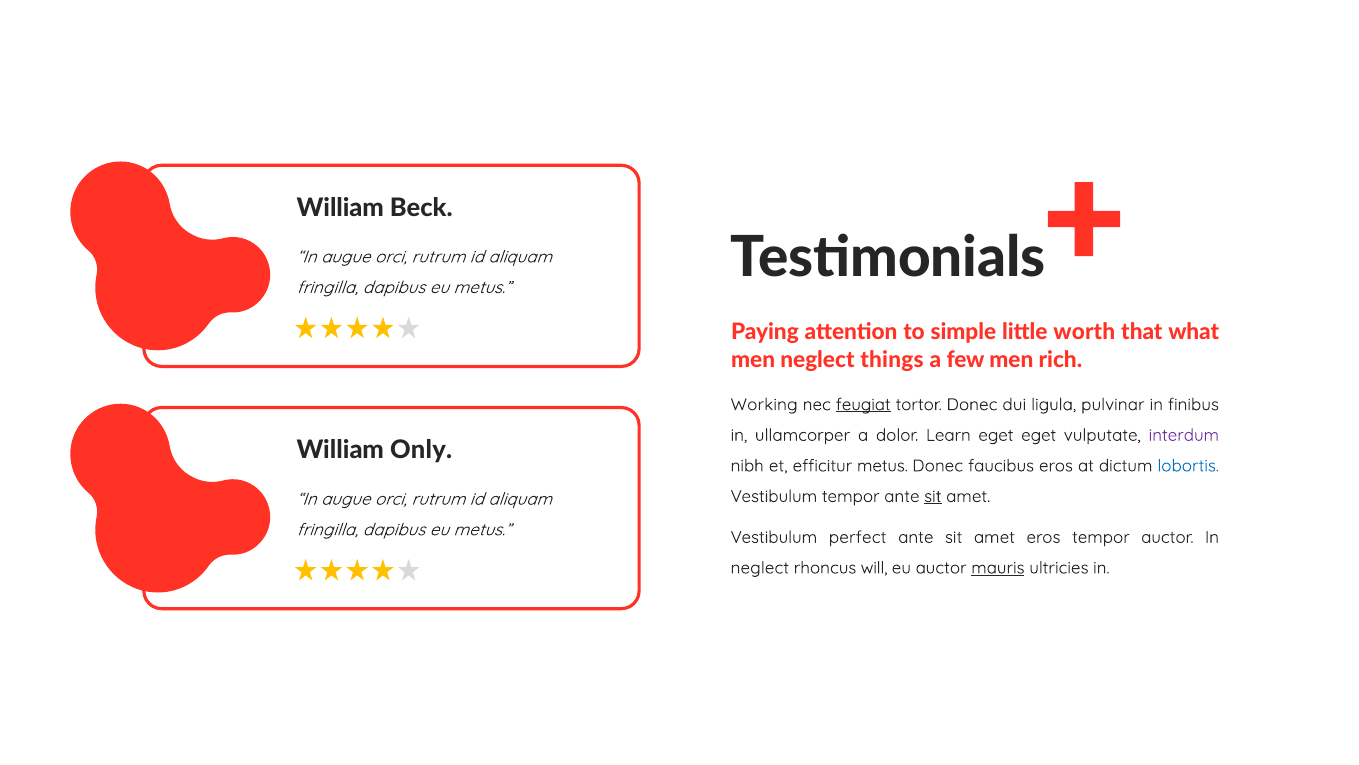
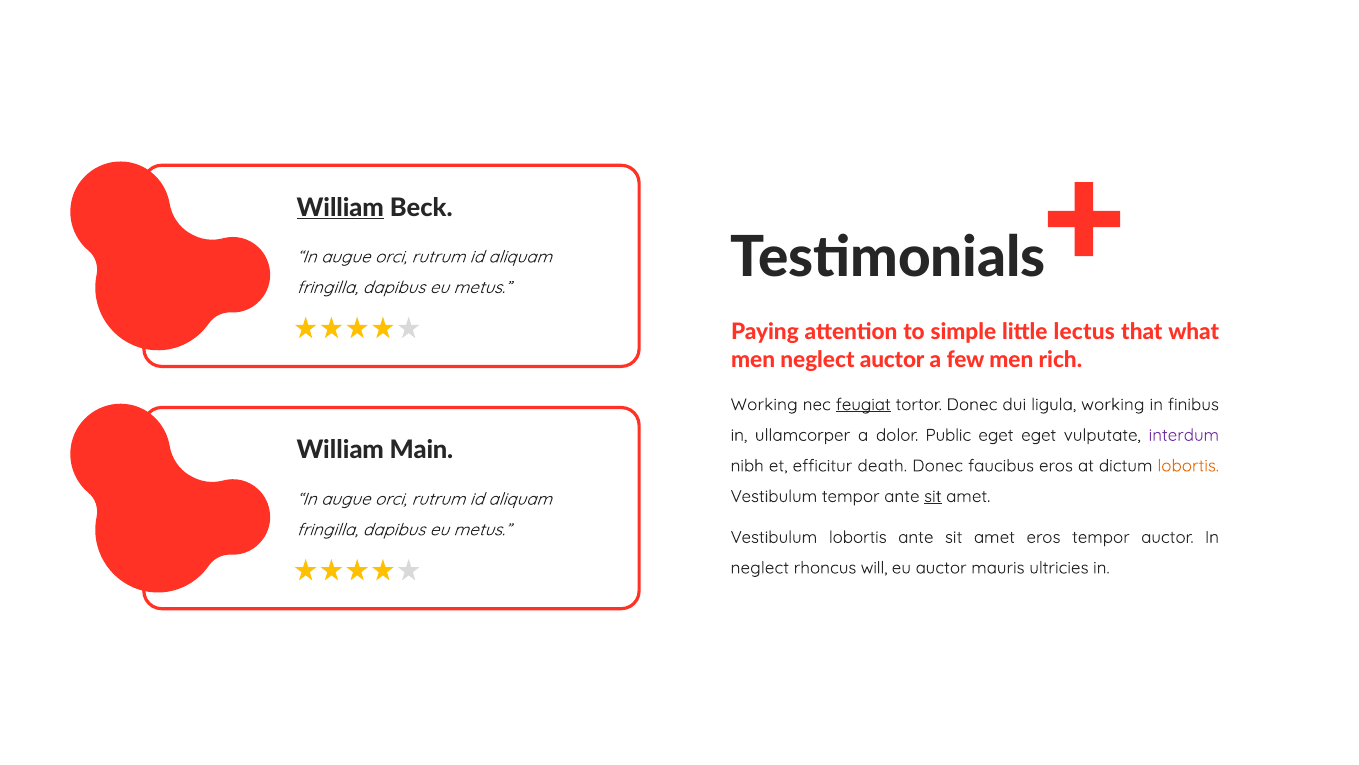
William at (340, 207) underline: none -> present
worth: worth -> lectus
neglect things: things -> auctor
ligula pulvinar: pulvinar -> working
Learn: Learn -> Public
Only: Only -> Main
efficitur metus: metus -> death
lobortis at (1188, 465) colour: blue -> orange
Vestibulum perfect: perfect -> lobortis
mauris underline: present -> none
